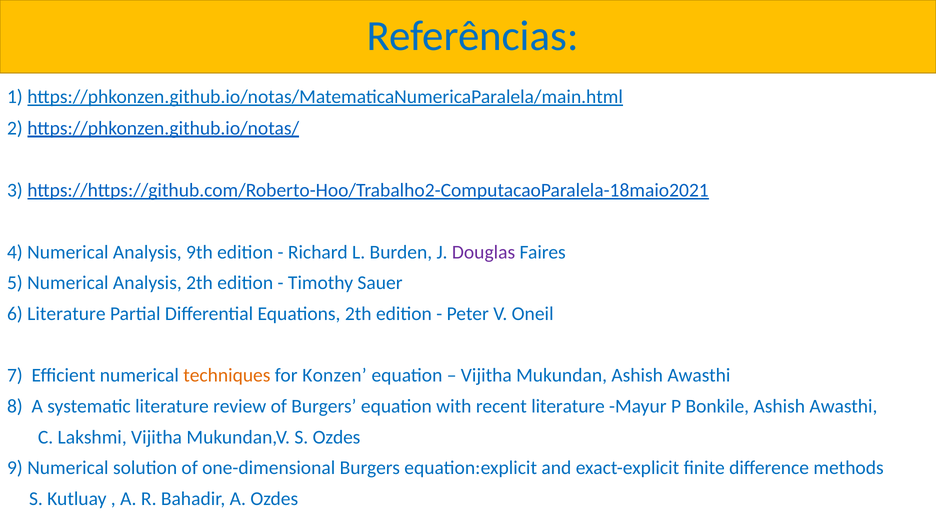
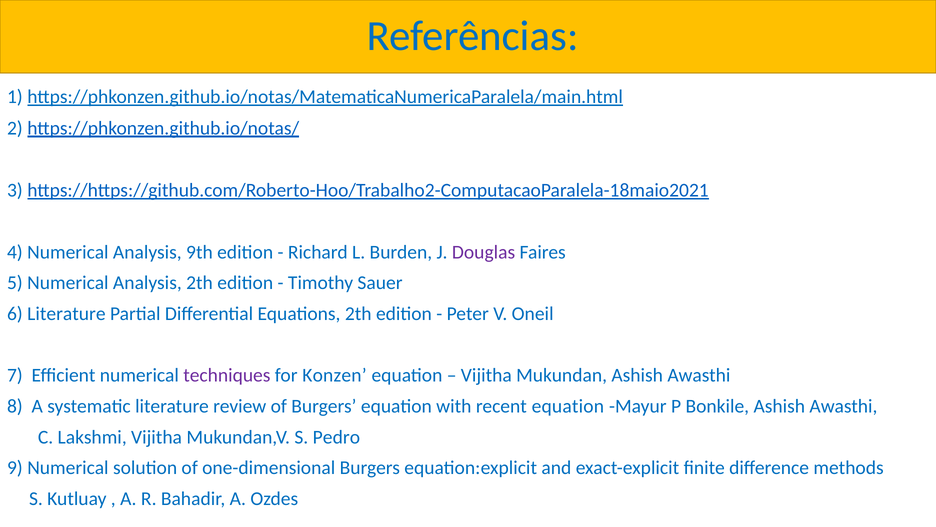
techniques colour: orange -> purple
recent literature: literature -> equation
S Ozdes: Ozdes -> Pedro
